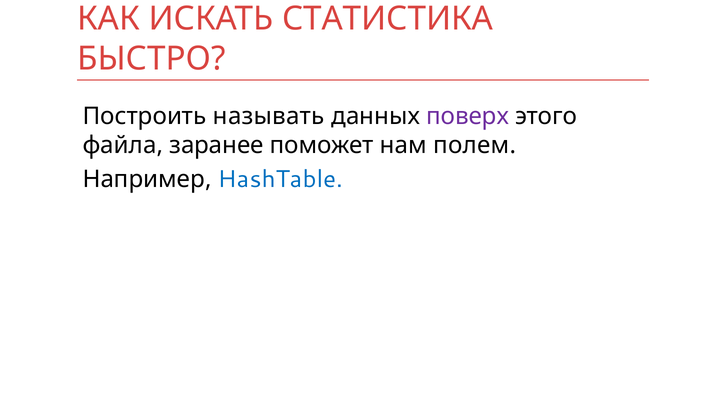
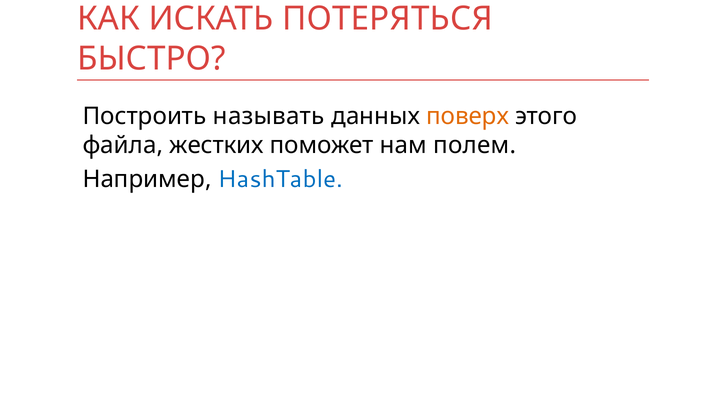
СТАТИСТИКА: СТАТИСТИКА -> ПОТЕРЯТЬСЯ
поверх colour: purple -> orange
заранее: заранее -> жестких
